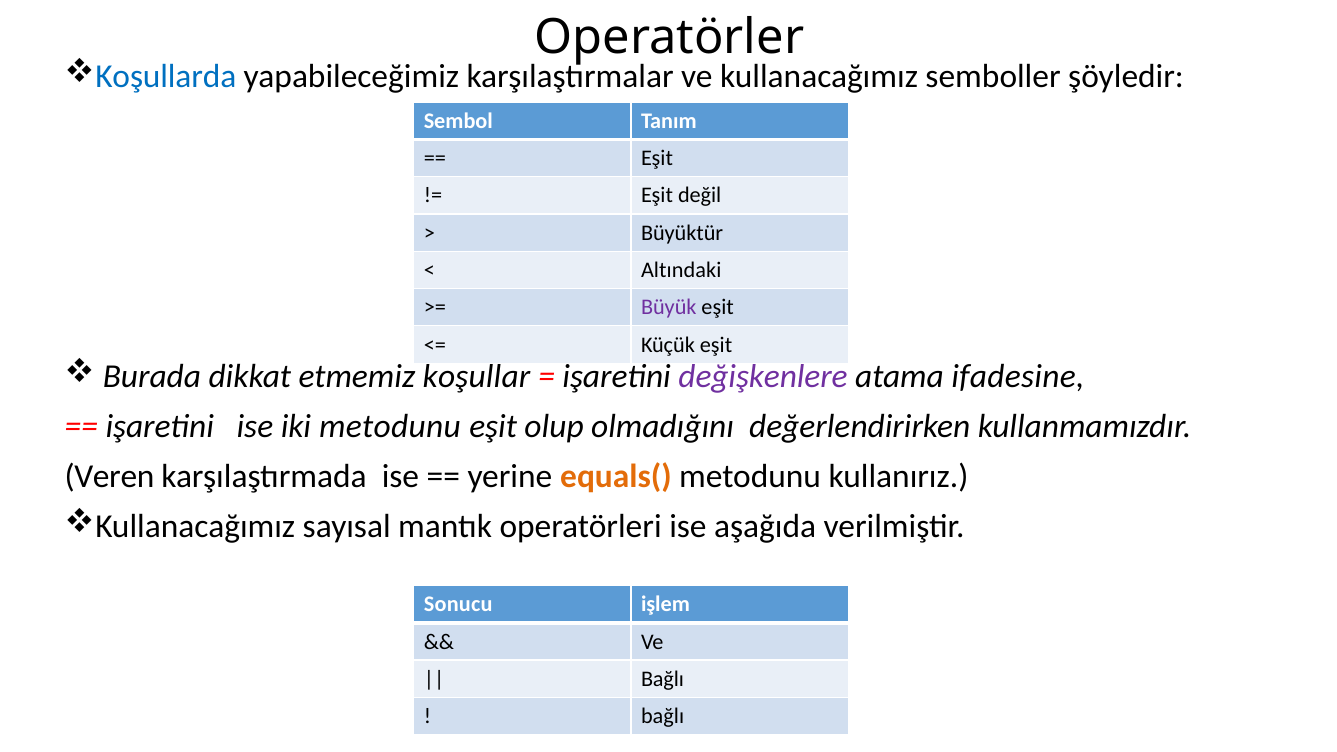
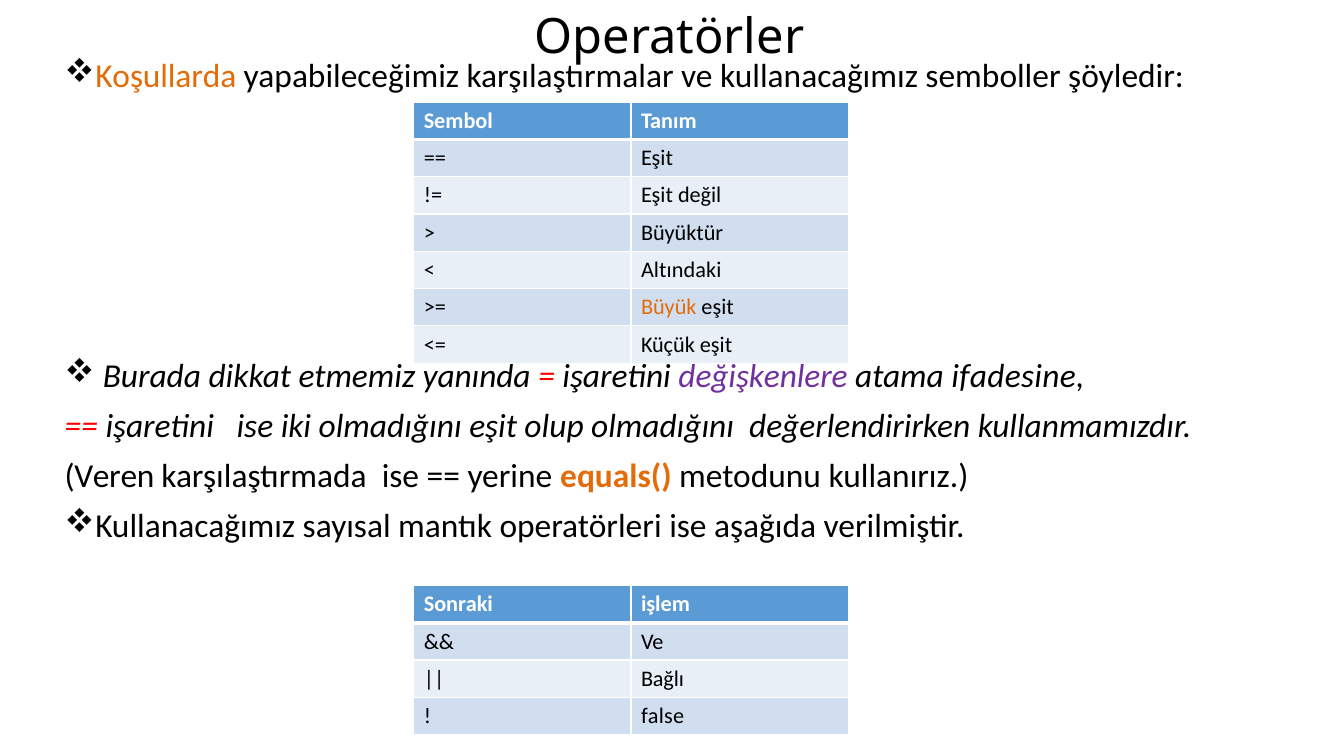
Koşullarda colour: blue -> orange
Büyük colour: purple -> orange
koşullar: koşullar -> yanında
iki metodunu: metodunu -> olmadığını
Sonucu: Sonucu -> Sonraki
bağlı at (663, 716): bağlı -> false
